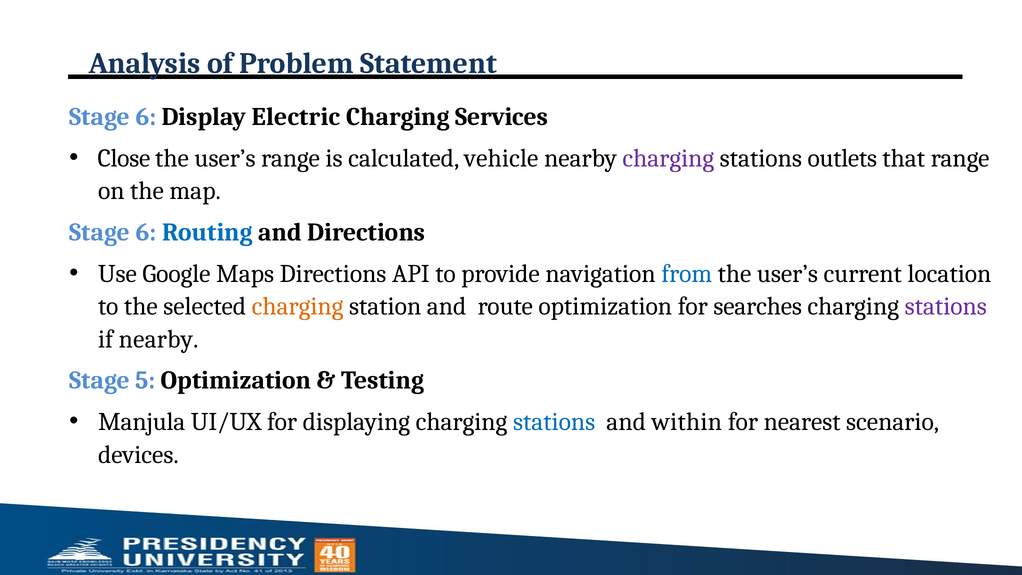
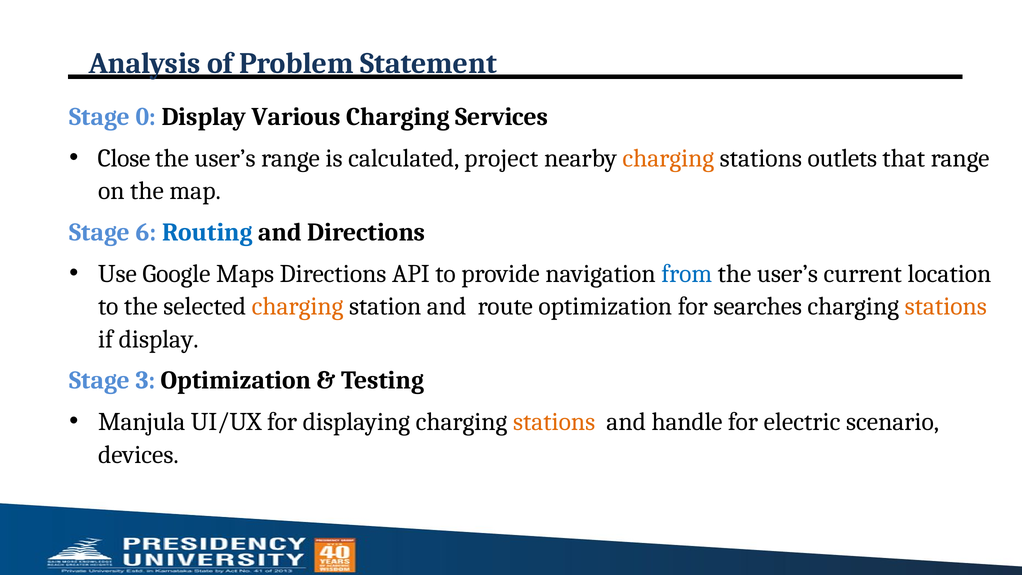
6 at (146, 117): 6 -> 0
Electric: Electric -> Various
vehicle: vehicle -> project
charging at (668, 158) colour: purple -> orange
stations at (946, 306) colour: purple -> orange
if nearby: nearby -> display
5: 5 -> 3
stations at (554, 422) colour: blue -> orange
within: within -> handle
nearest: nearest -> electric
